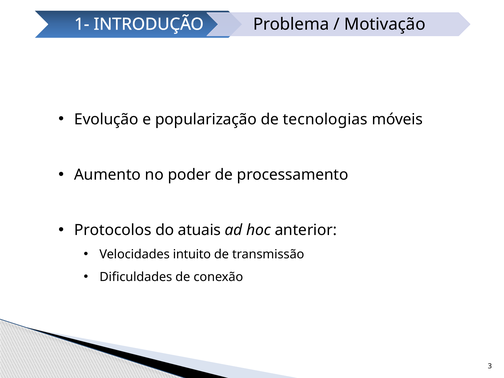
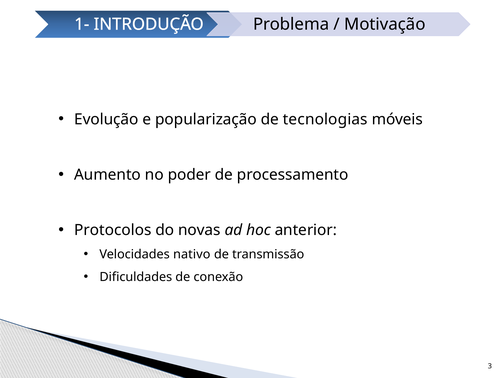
atuais: atuais -> novas
intuito: intuito -> nativo
